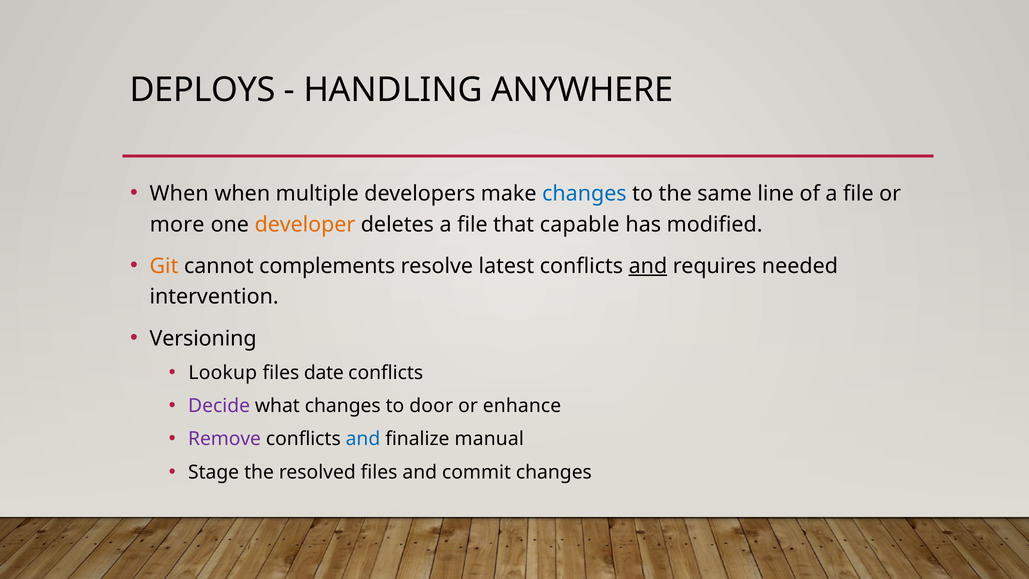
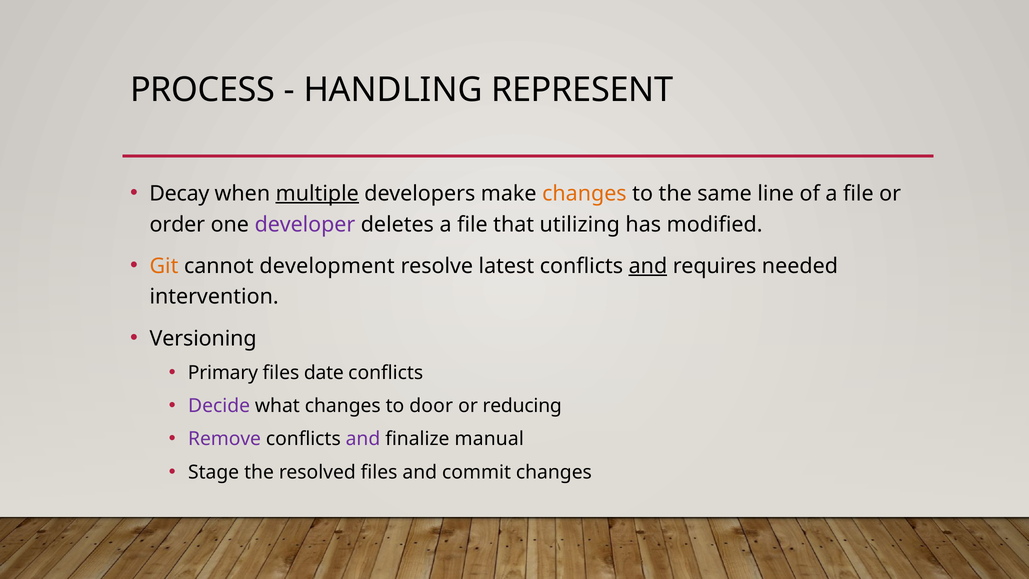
DEPLOYS: DEPLOYS -> PROCESS
ANYWHERE: ANYWHERE -> REPRESENT
When at (179, 193): When -> Decay
multiple underline: none -> present
changes at (584, 193) colour: blue -> orange
more: more -> order
developer colour: orange -> purple
capable: capable -> utilizing
complements: complements -> development
Lookup: Lookup -> Primary
enhance: enhance -> reducing
and at (363, 439) colour: blue -> purple
